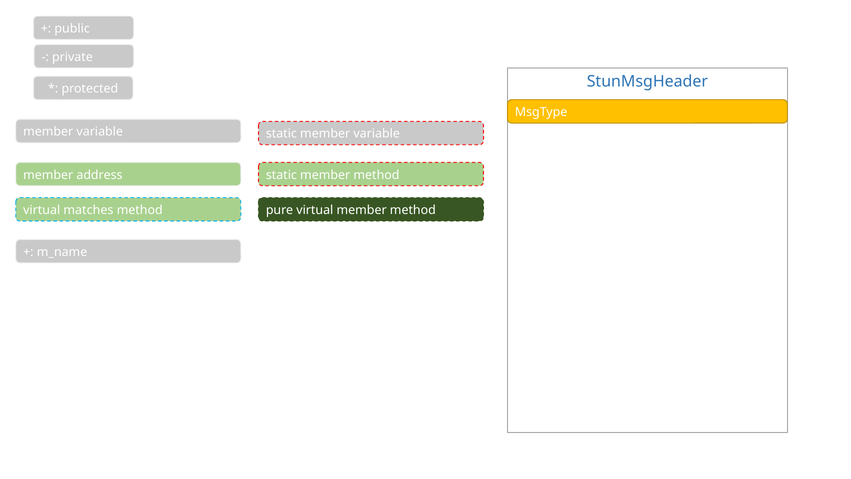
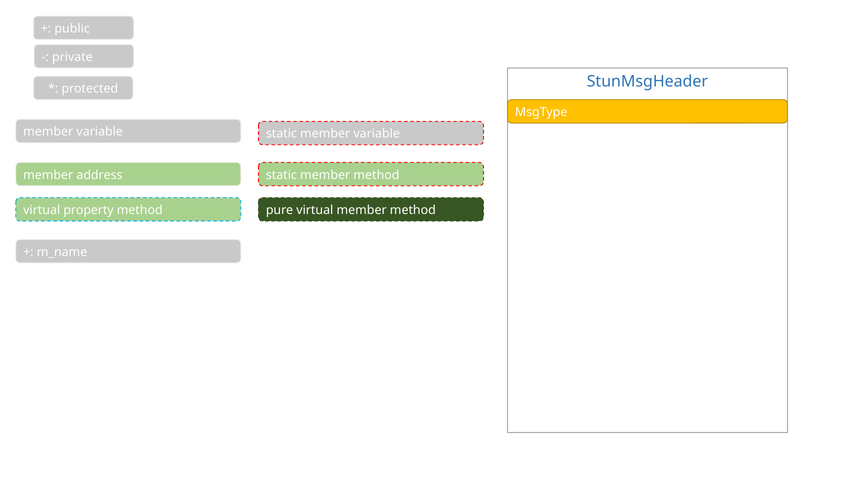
matches: matches -> property
